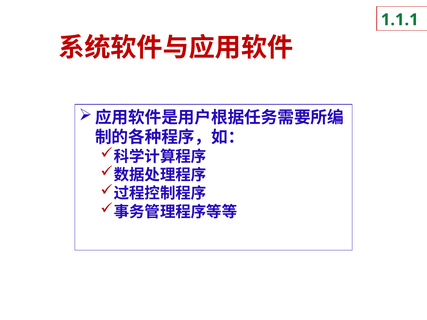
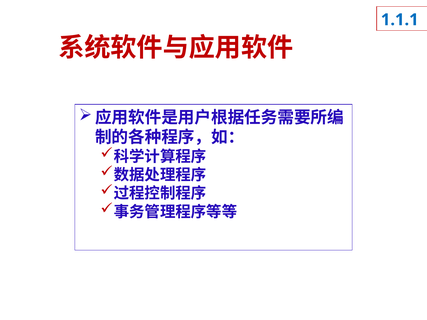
1.1.1 colour: green -> blue
